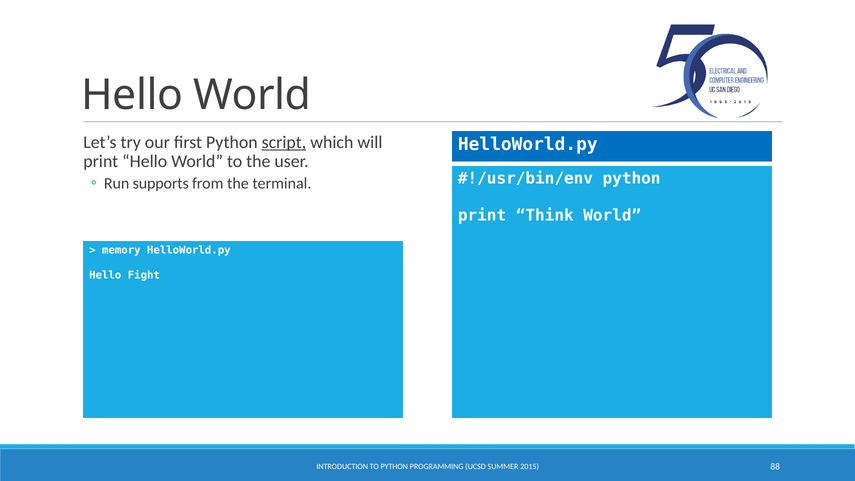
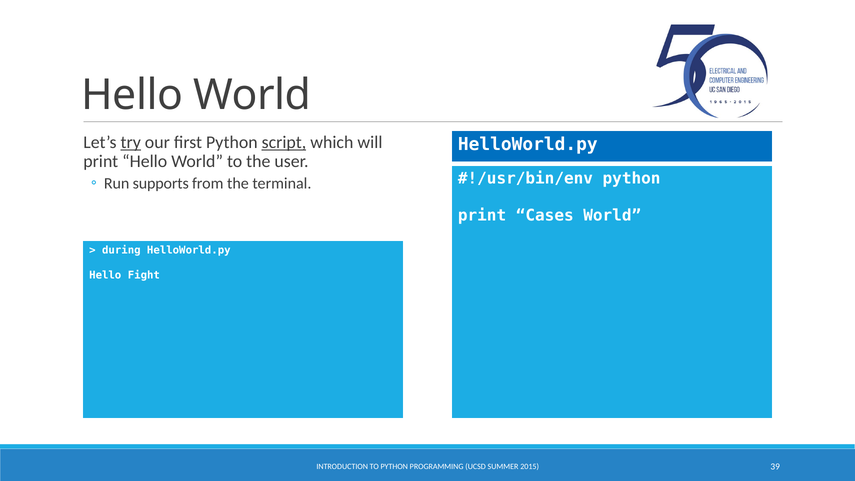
try underline: none -> present
Think: Think -> Cases
memory: memory -> during
88: 88 -> 39
